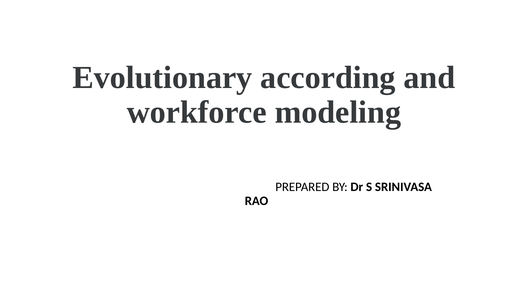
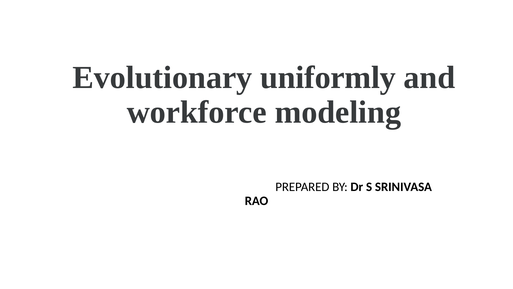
according: according -> uniformly
